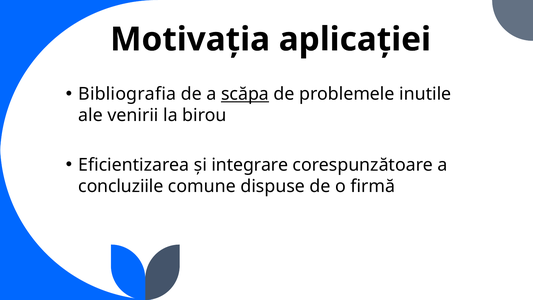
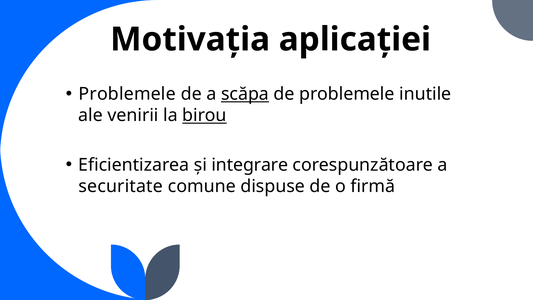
Bibliografia at (127, 94): Bibliografia -> Problemele
birou underline: none -> present
concluziile: concluziile -> securitate
